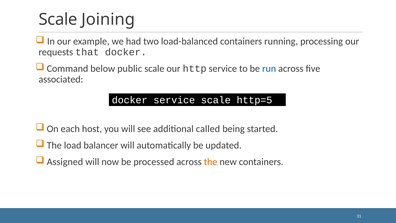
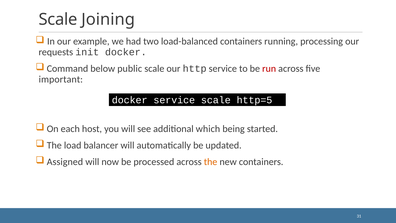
that: that -> init
run colour: blue -> red
associated: associated -> important
called: called -> which
